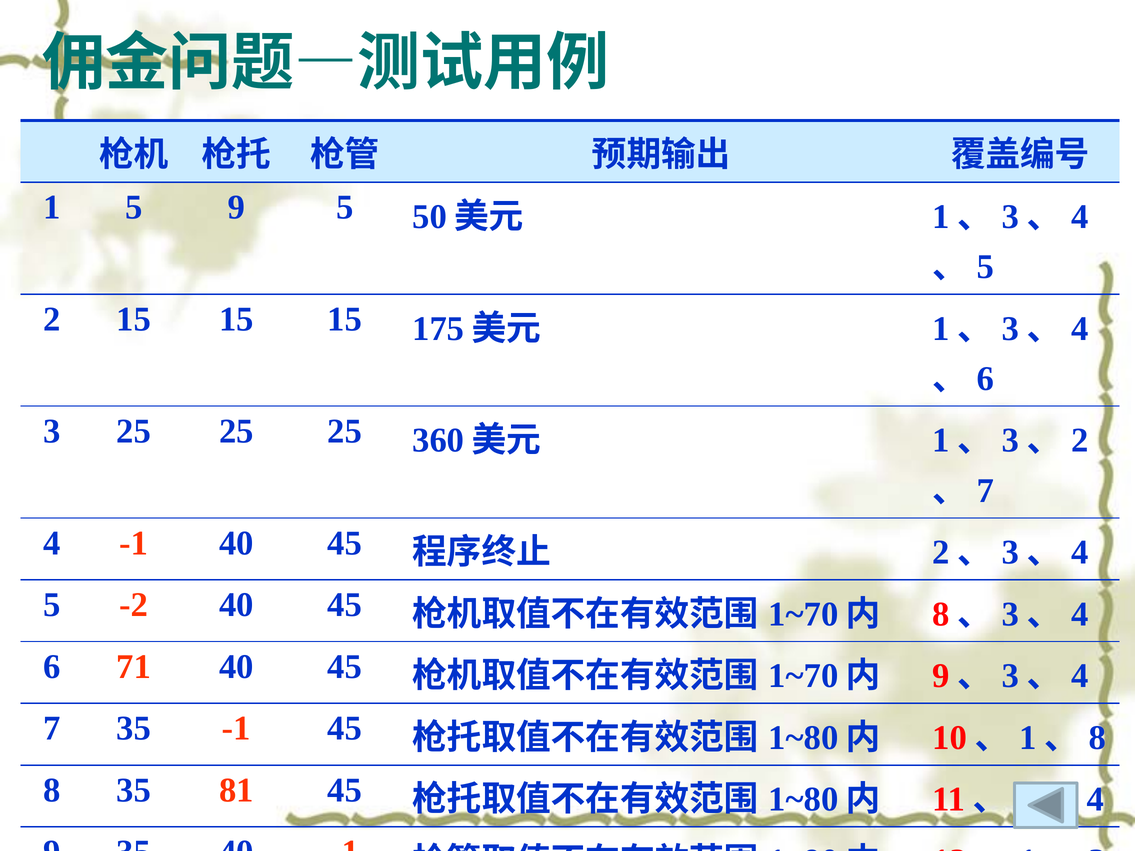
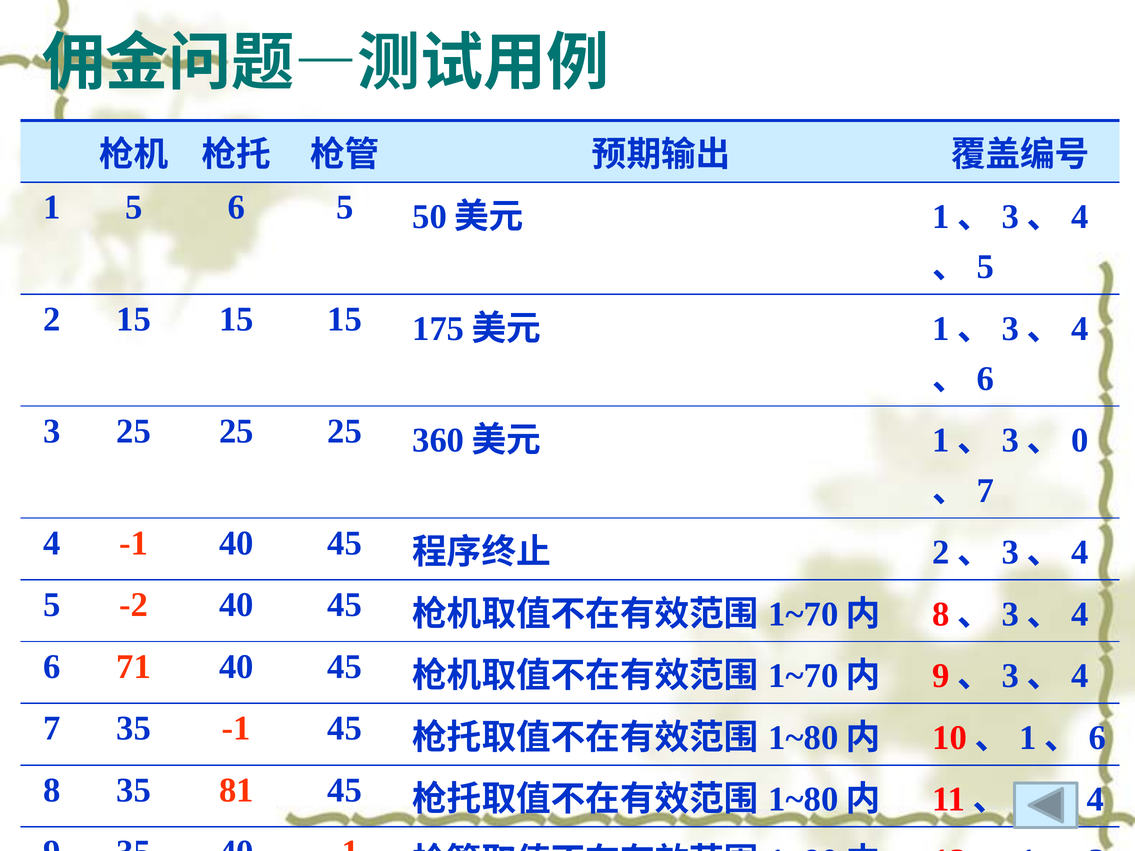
5 9: 9 -> 6
2 at (1080, 441): 2 -> 0
8 at (1097, 738): 8 -> 6
